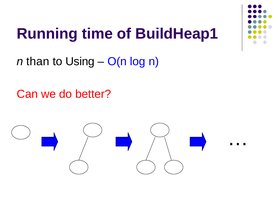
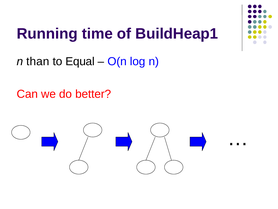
Using: Using -> Equal
